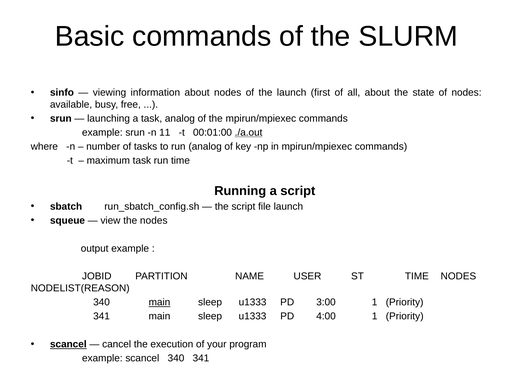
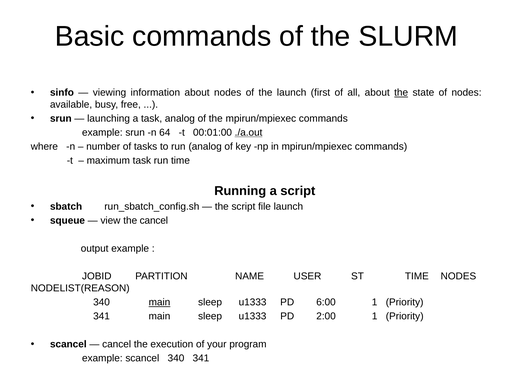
the at (401, 93) underline: none -> present
11: 11 -> 64
the nodes: nodes -> cancel
3:00: 3:00 -> 6:00
4:00: 4:00 -> 2:00
scancel at (68, 344) underline: present -> none
